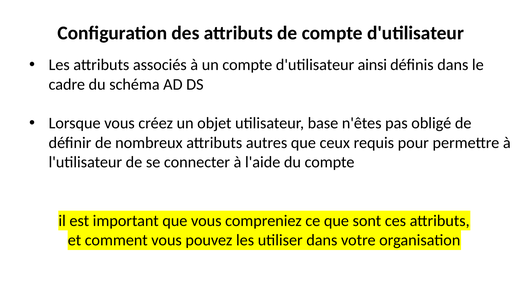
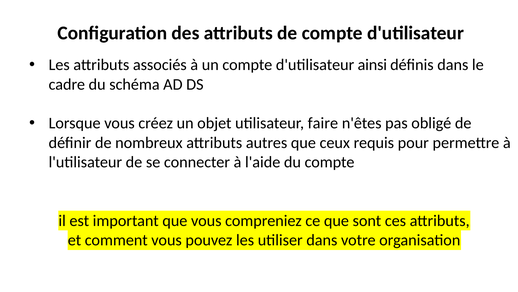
base: base -> faire
